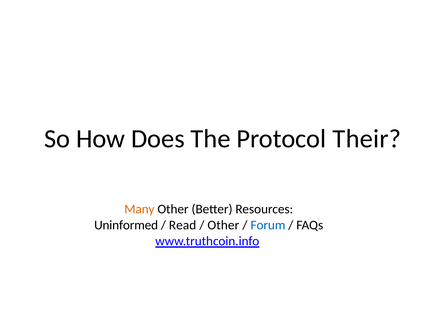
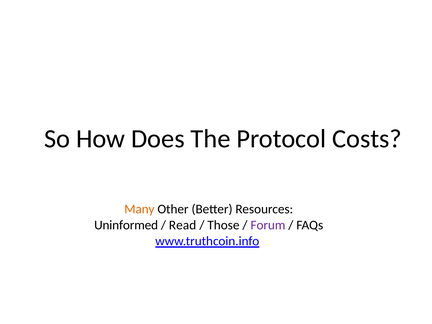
Their: Their -> Costs
Other at (223, 225): Other -> Those
Forum colour: blue -> purple
